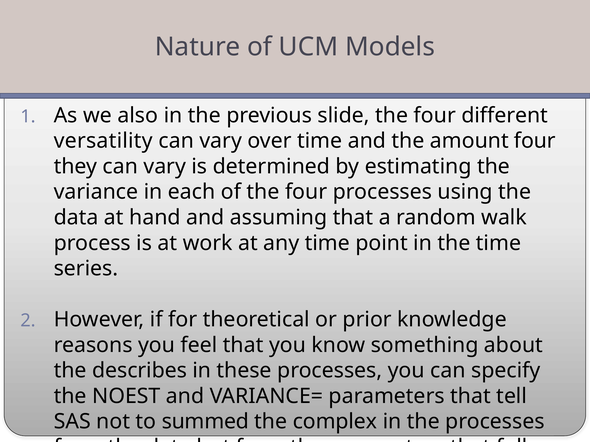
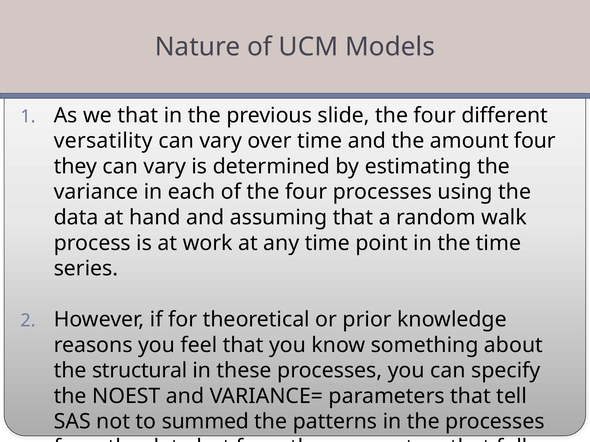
we also: also -> that
describes: describes -> structural
complex: complex -> patterns
